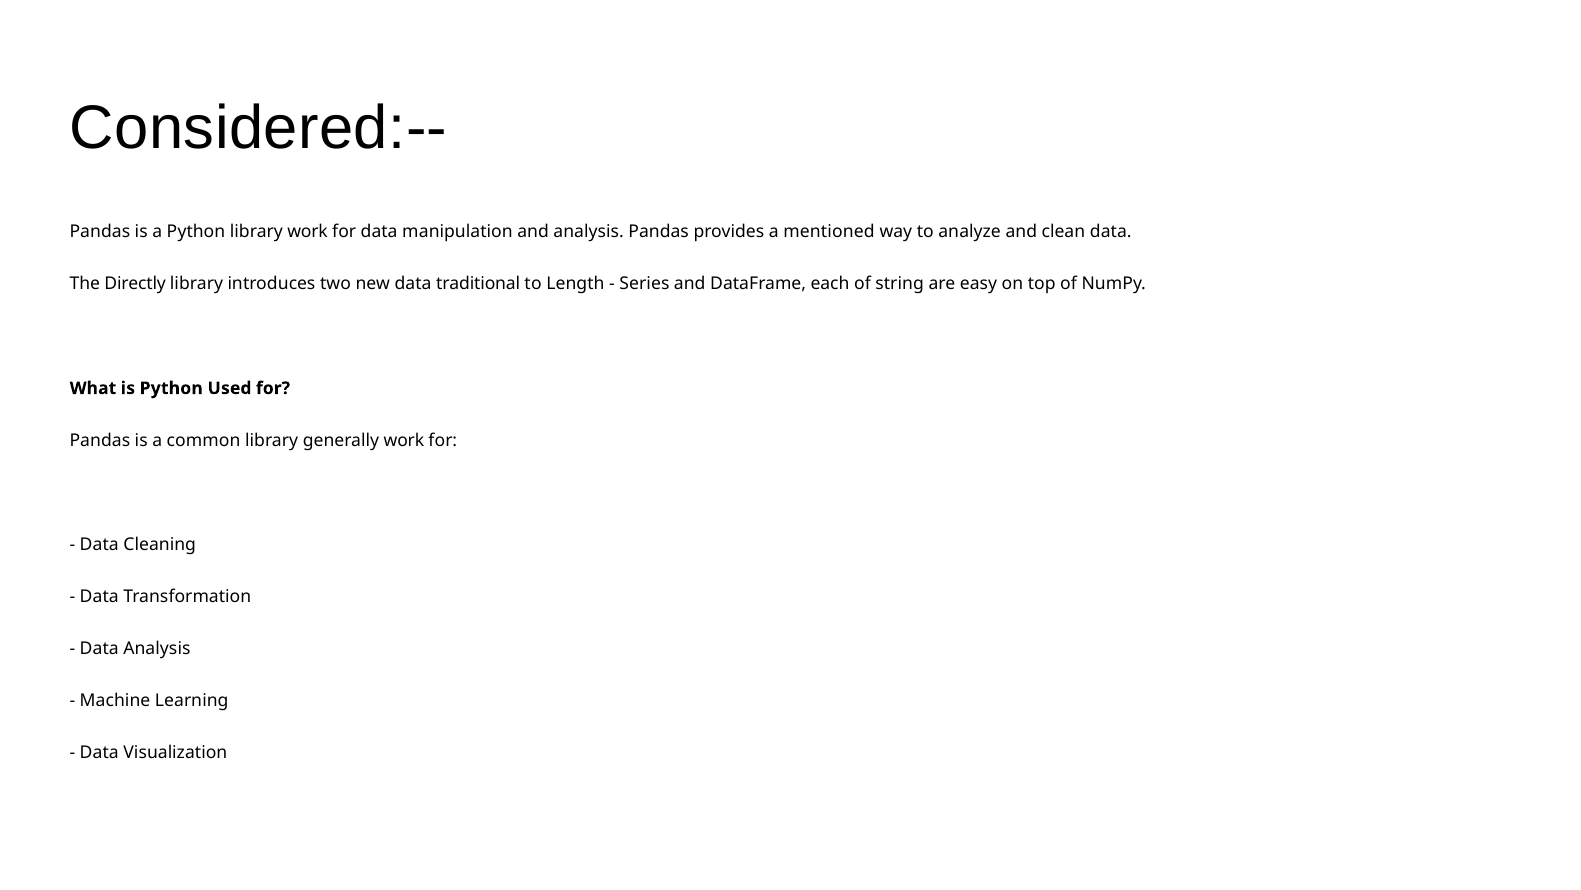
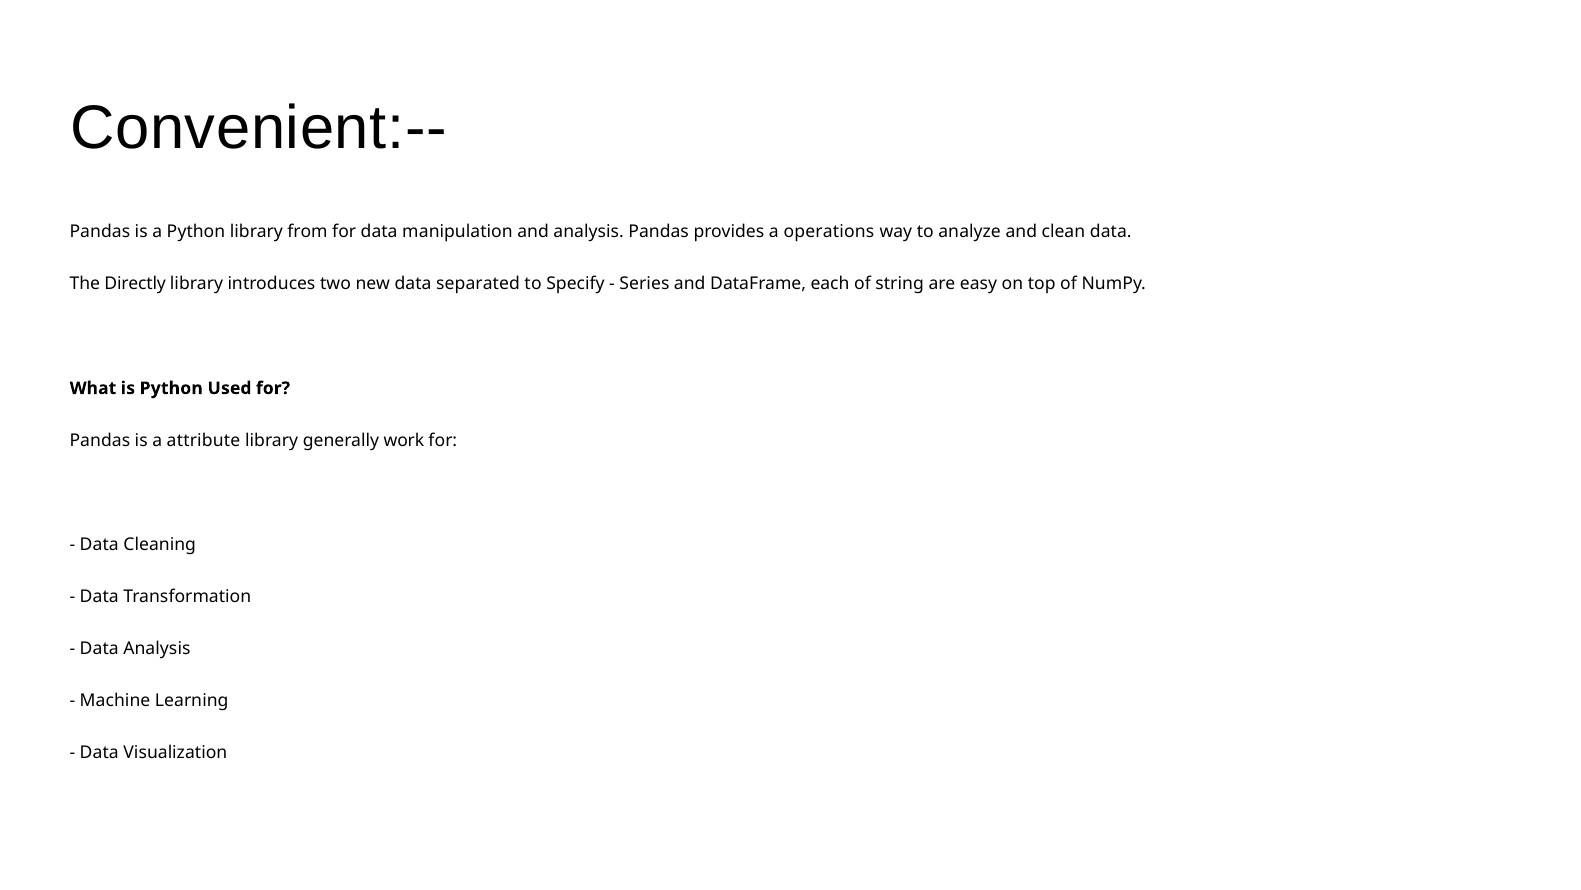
Considered:--: Considered:-- -> Convenient:--
library work: work -> from
mentioned: mentioned -> operations
traditional: traditional -> separated
Length: Length -> Specify
common: common -> attribute
